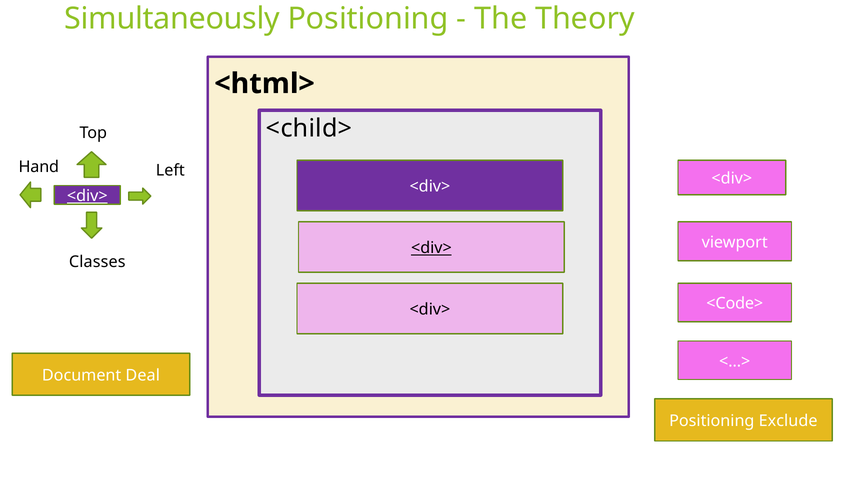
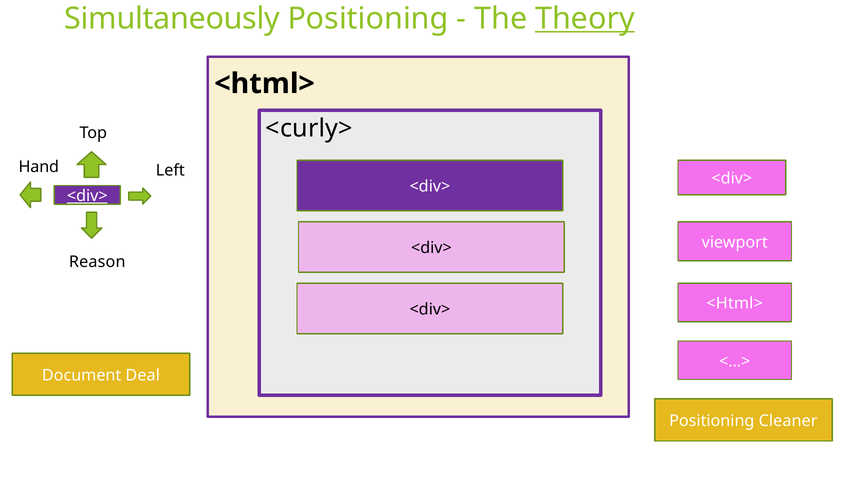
Theory underline: none -> present
<child>: <child> -> <curly>
<div> at (431, 248) underline: present -> none
Classes: Classes -> Reason
<Code> at (735, 303): <Code> -> <Html>
Exclude: Exclude -> Cleaner
